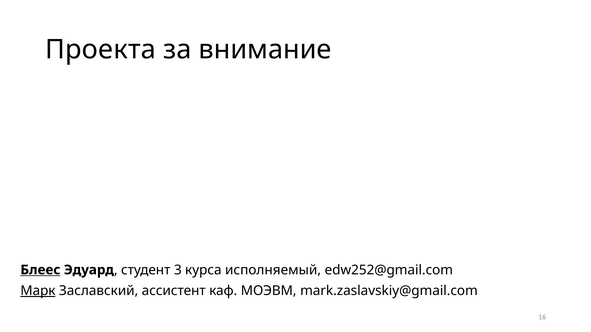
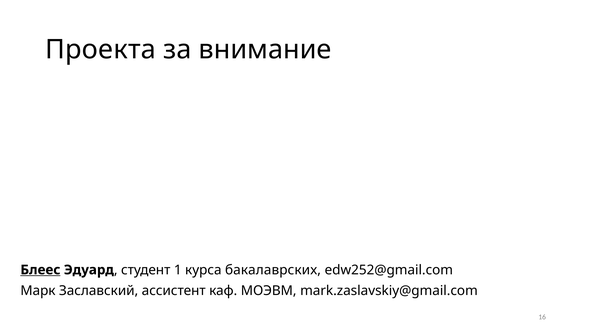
3: 3 -> 1
исполняемый: исполняемый -> бакалаврских
Марк underline: present -> none
